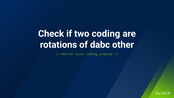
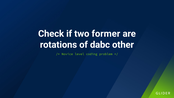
two coding: coding -> former
